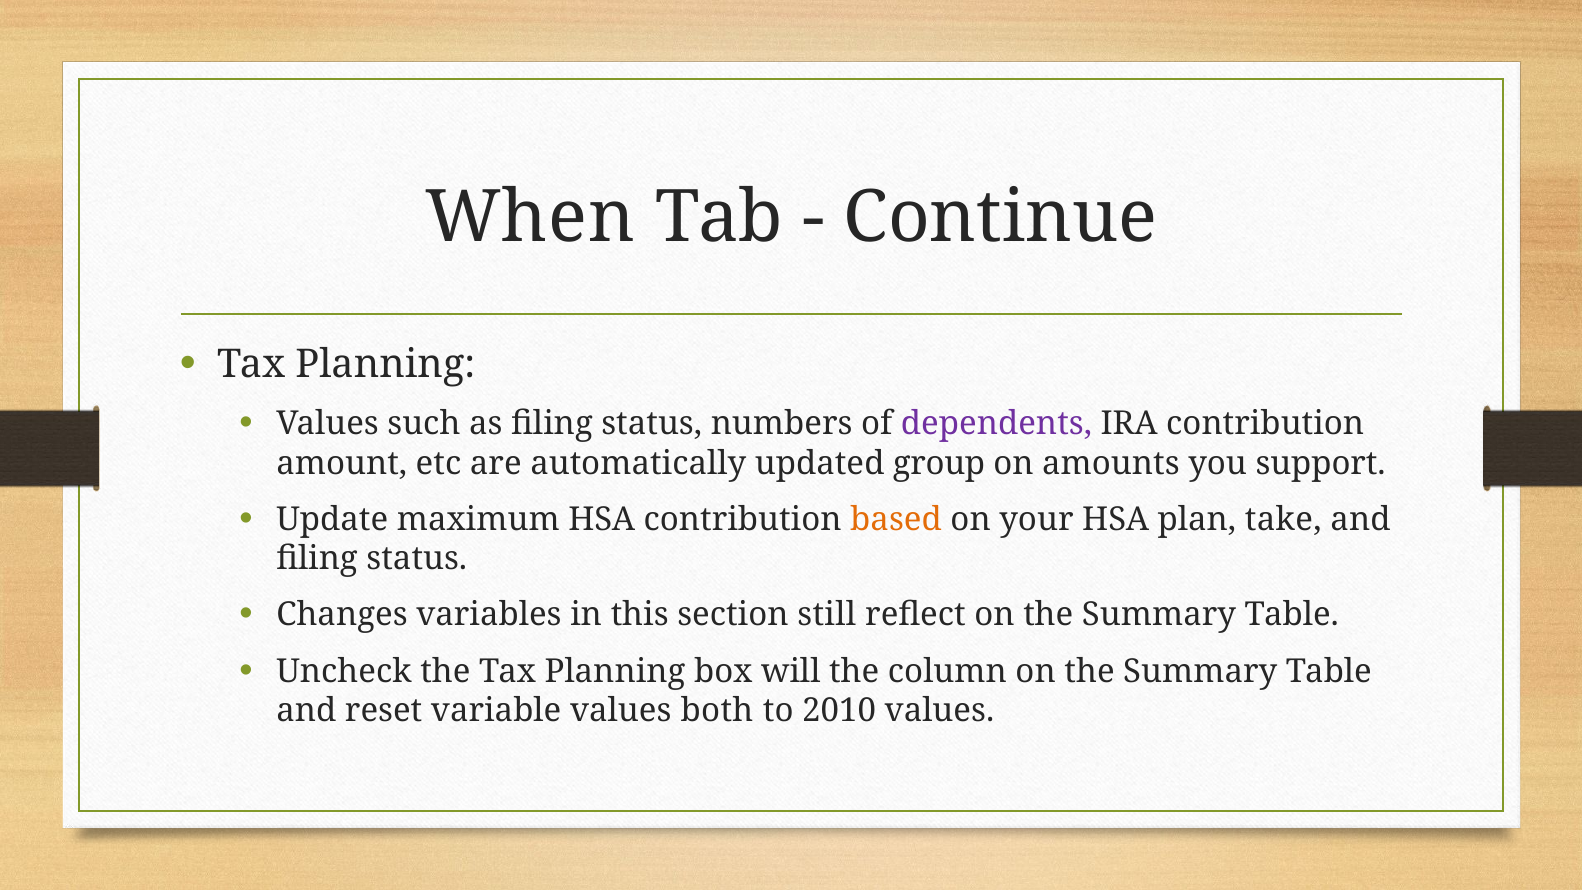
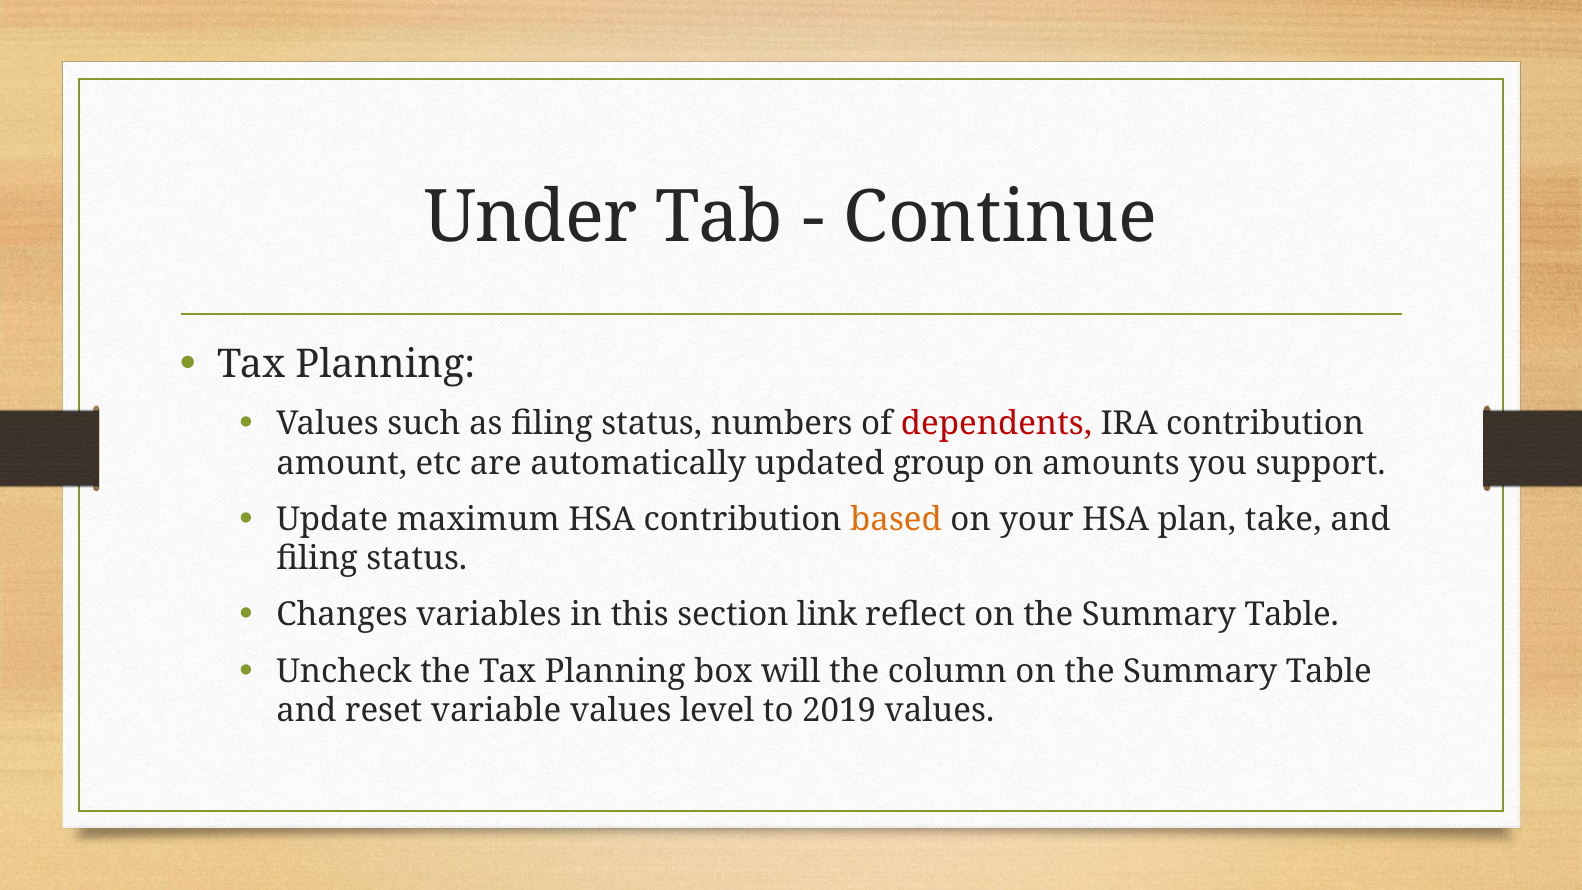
When: When -> Under
dependents colour: purple -> red
still: still -> link
both: both -> level
2010: 2010 -> 2019
